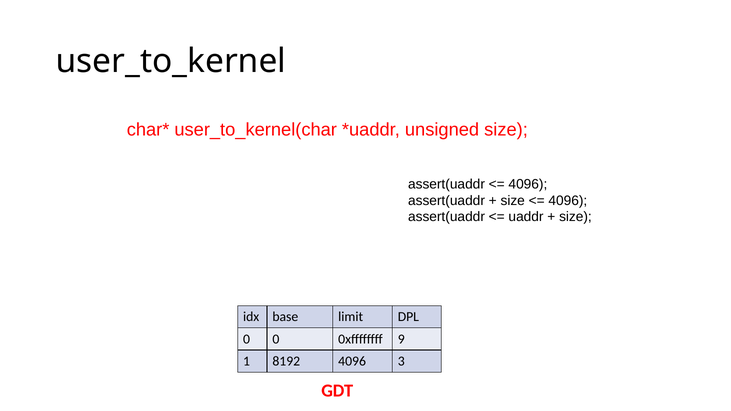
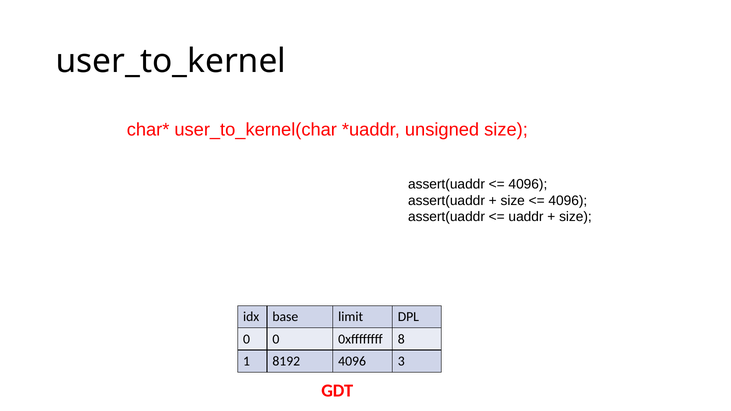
9: 9 -> 8
